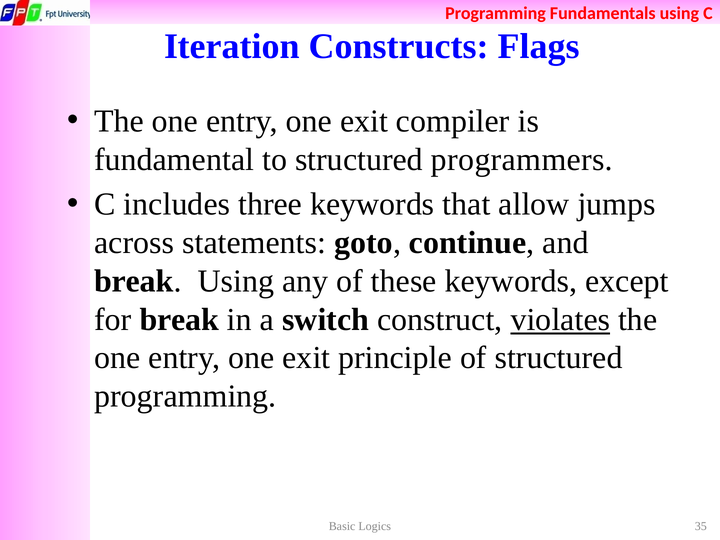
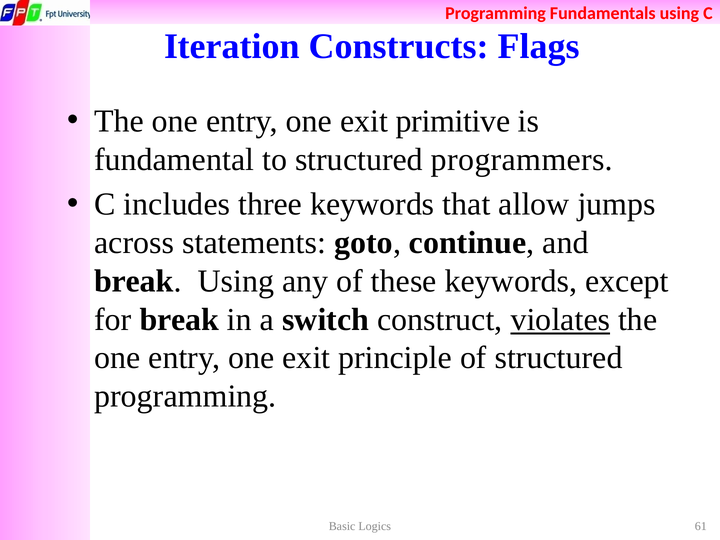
compiler: compiler -> primitive
35: 35 -> 61
